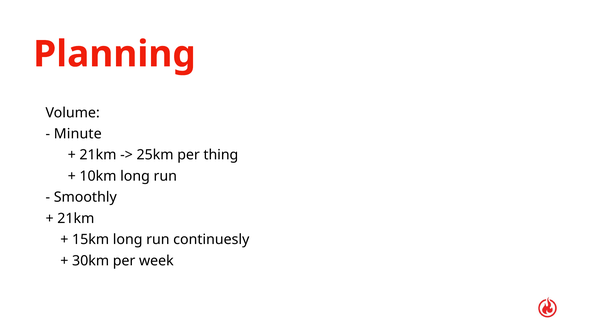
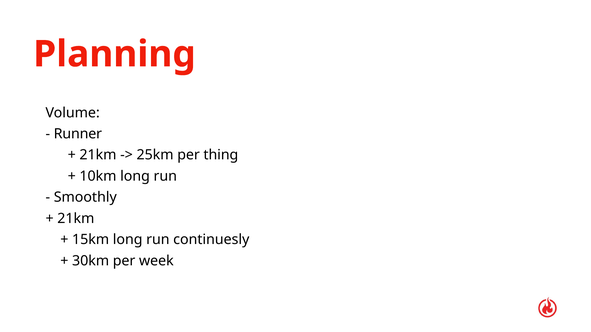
Minute: Minute -> Runner
